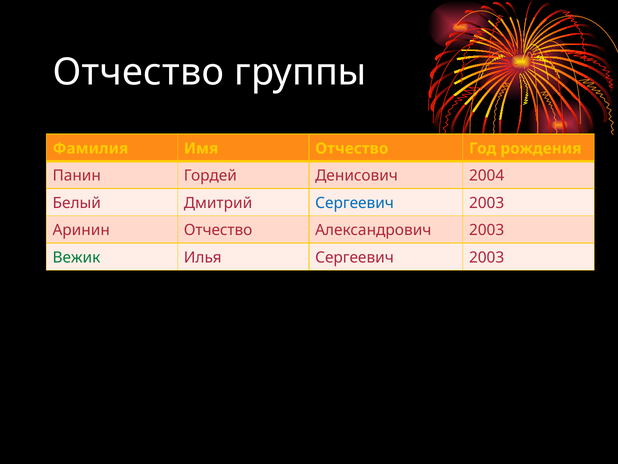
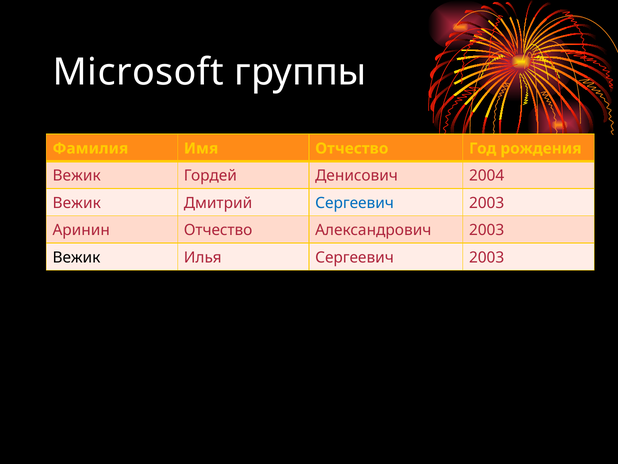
Отчество at (138, 72): Отчество -> Microsoft
Панин at (77, 176): Панин -> Вежик
Белый at (77, 203): Белый -> Вежик
Вежик at (76, 257) colour: green -> black
